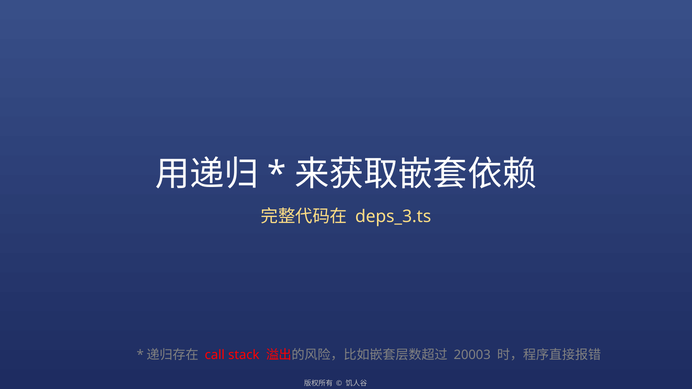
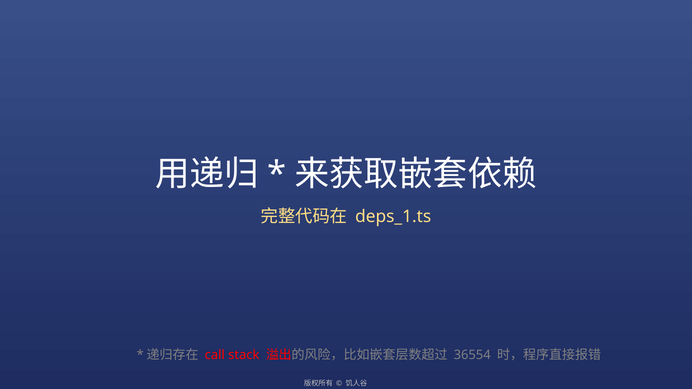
deps_3.ts: deps_3.ts -> deps_1.ts
20003: 20003 -> 36554
